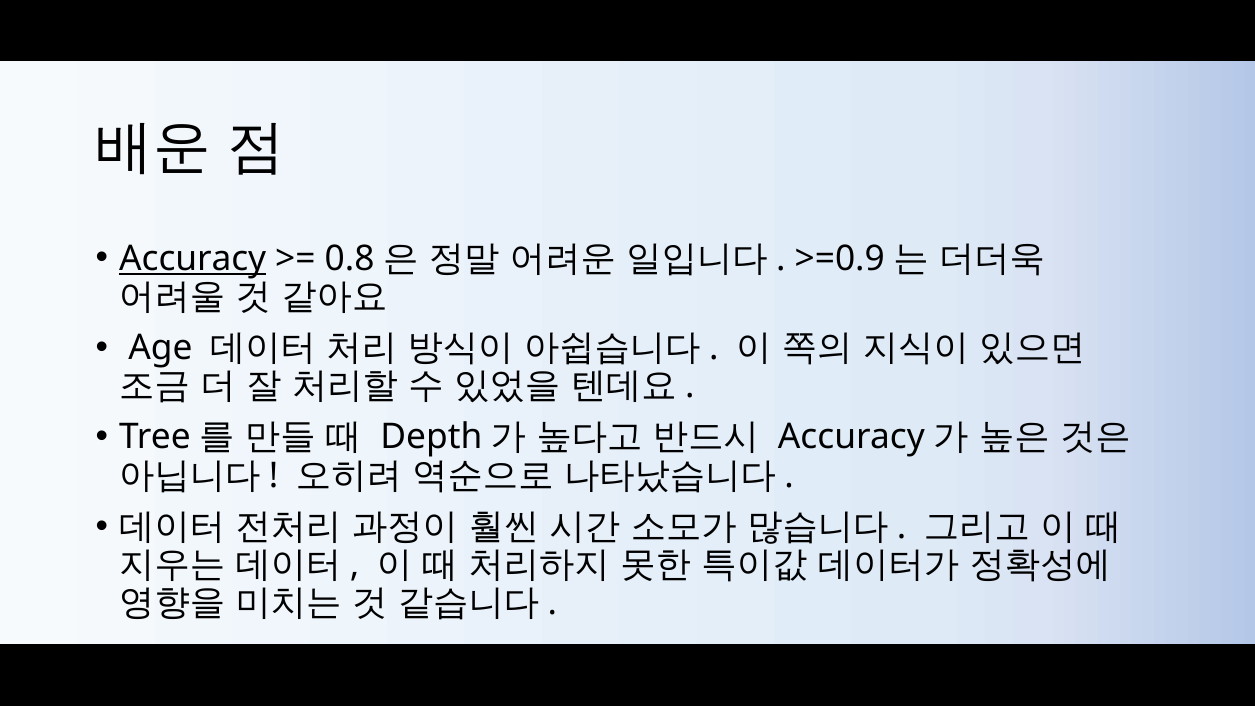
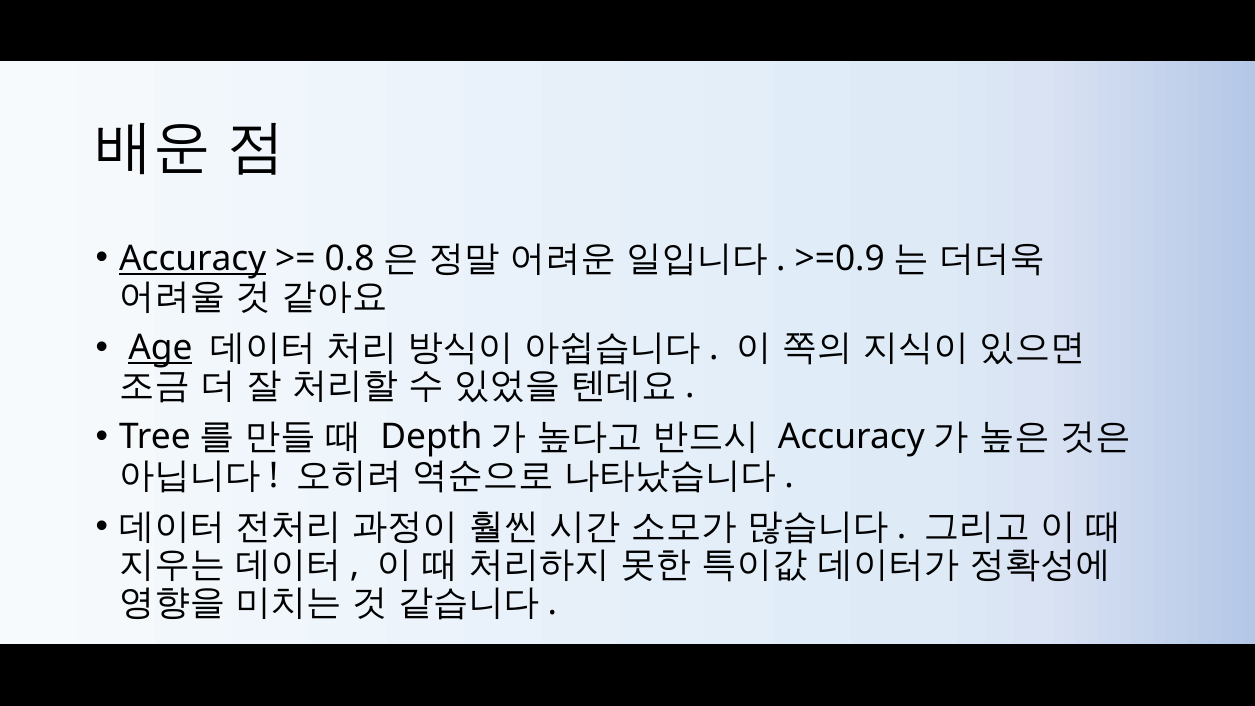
Age underline: none -> present
